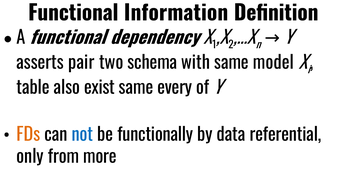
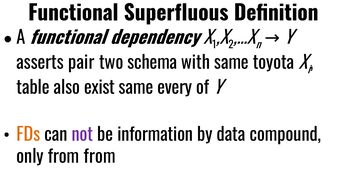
Information: Information -> Superfluous
model: model -> toyota
not colour: blue -> purple
functionally: functionally -> information
referential: referential -> compound
from more: more -> from
